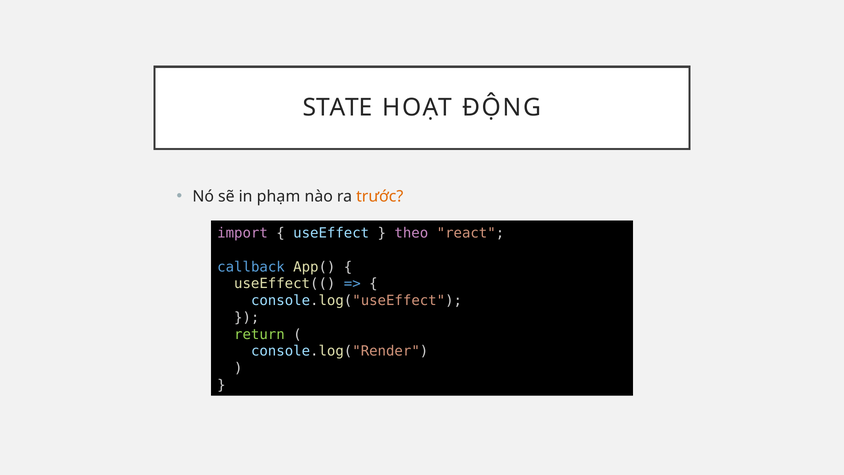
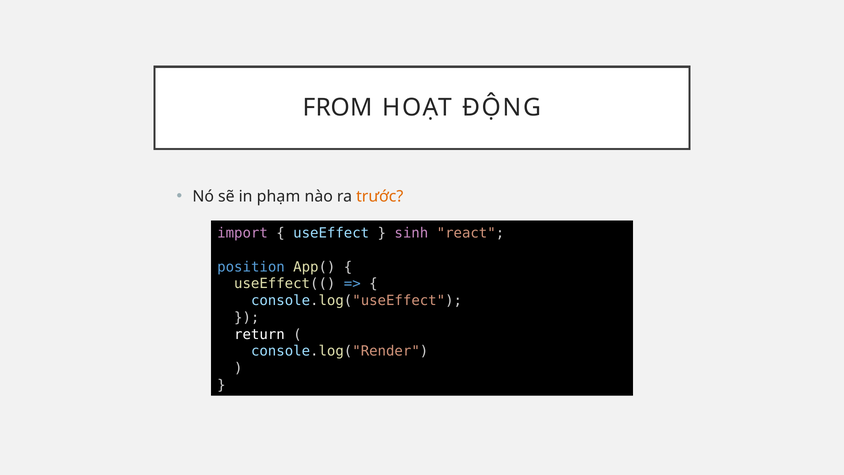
STATE: STATE -> FROM
theo: theo -> sinh
callback: callback -> position
return colour: light green -> white
